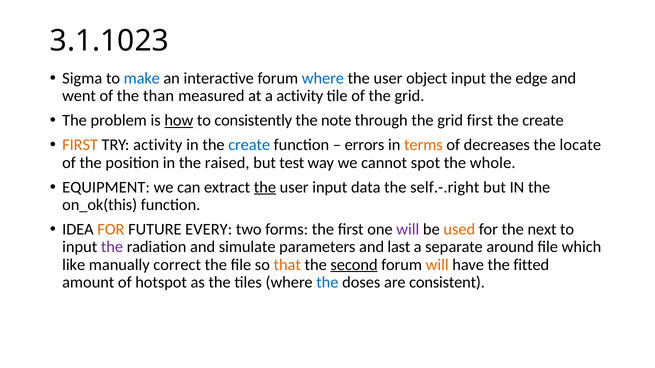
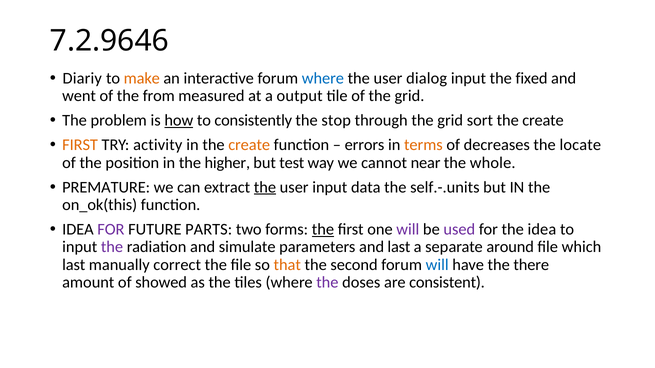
3.1.1023: 3.1.1023 -> 7.2.9646
Sigma: Sigma -> Diariy
make colour: blue -> orange
object: object -> dialog
edge: edge -> fixed
than: than -> from
a activity: activity -> output
note: note -> stop
grid first: first -> sort
create at (249, 145) colour: blue -> orange
raised: raised -> higher
spot: spot -> near
EQUIPMENT: EQUIPMENT -> PREMATURE
self.-.right: self.-.right -> self.-.units
FOR at (111, 230) colour: orange -> purple
EVERY: EVERY -> PARTS
the at (323, 230) underline: none -> present
used colour: orange -> purple
the next: next -> idea
like at (74, 265): like -> last
second underline: present -> none
will at (437, 265) colour: orange -> blue
fitted: fitted -> there
hotspot: hotspot -> showed
the at (327, 283) colour: blue -> purple
